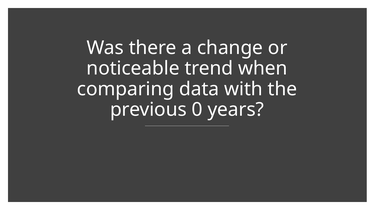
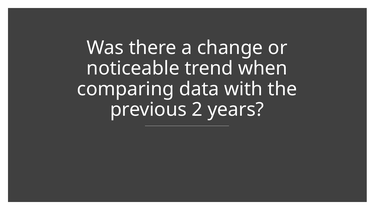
0: 0 -> 2
